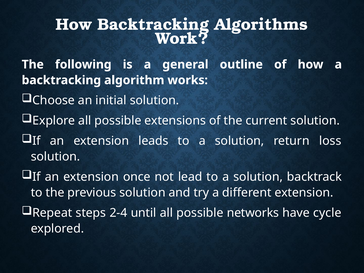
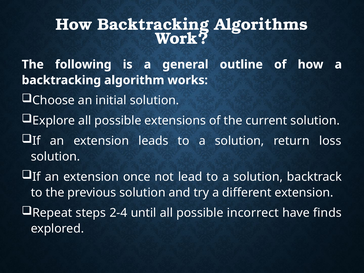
networks: networks -> incorrect
cycle: cycle -> finds
